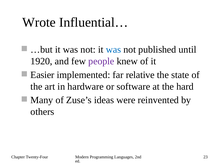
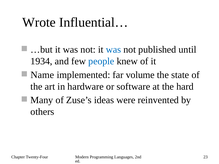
1920: 1920 -> 1934
people colour: purple -> blue
Easier: Easier -> Name
relative: relative -> volume
